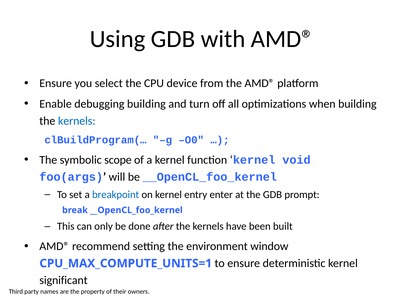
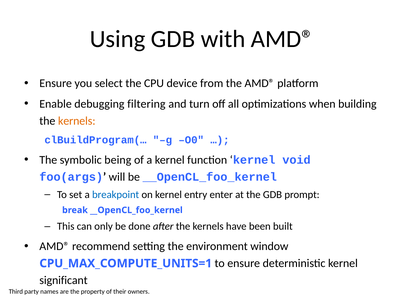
debugging building: building -> filtering
kernels at (77, 121) colour: blue -> orange
scope: scope -> being
